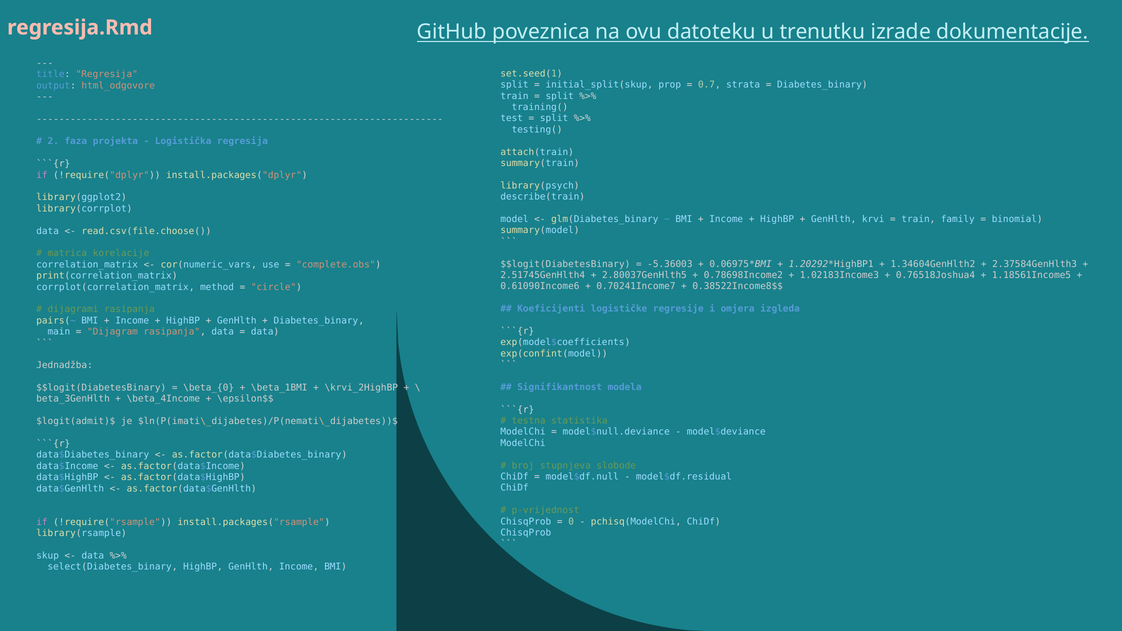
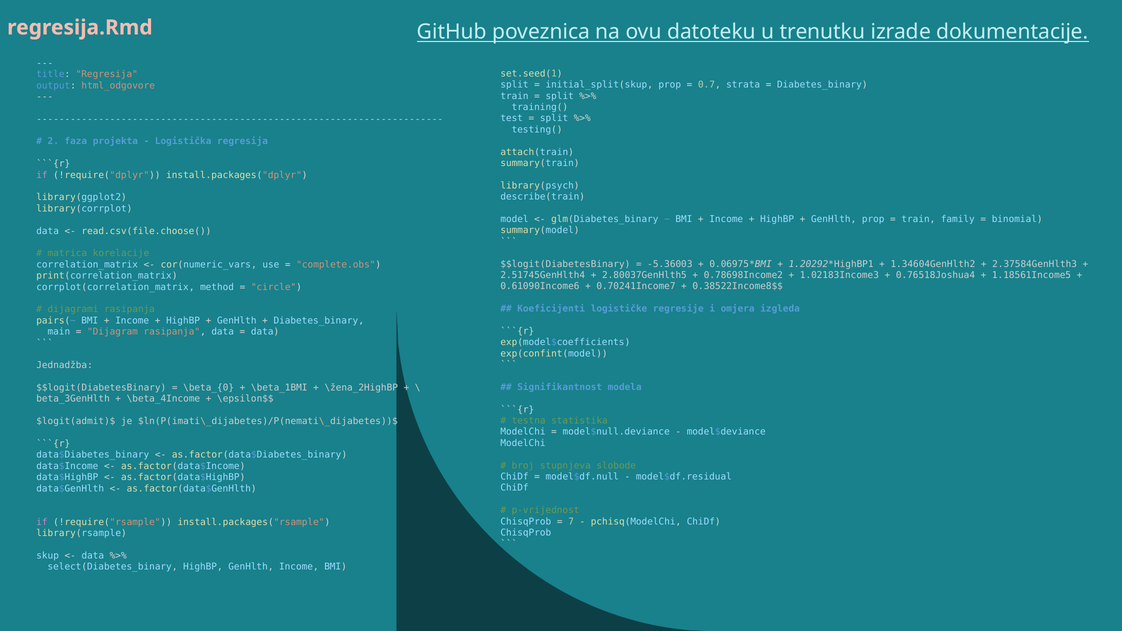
GenHlth krvi: krvi -> prop
\krvi_2HighBP: \krvi_2HighBP -> \žena_2HighBP
0: 0 -> 7
